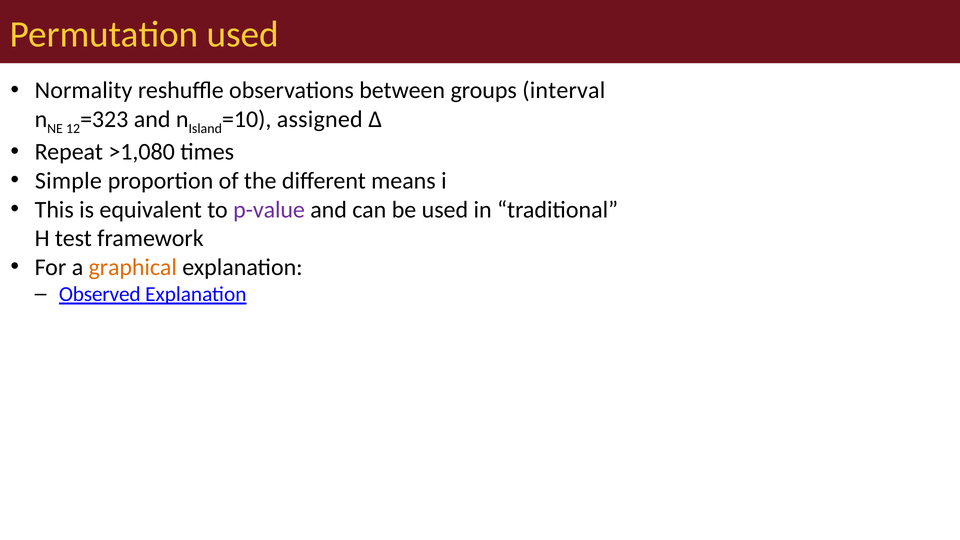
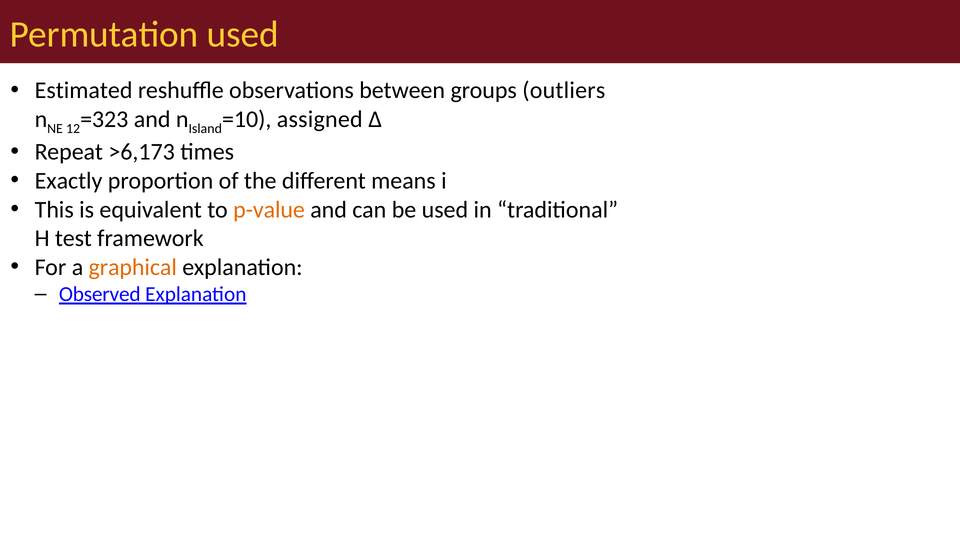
Normality: Normality -> Estimated
interval: interval -> outliers
>1,080: >1,080 -> >6,173
Simple: Simple -> Exactly
p-value colour: purple -> orange
